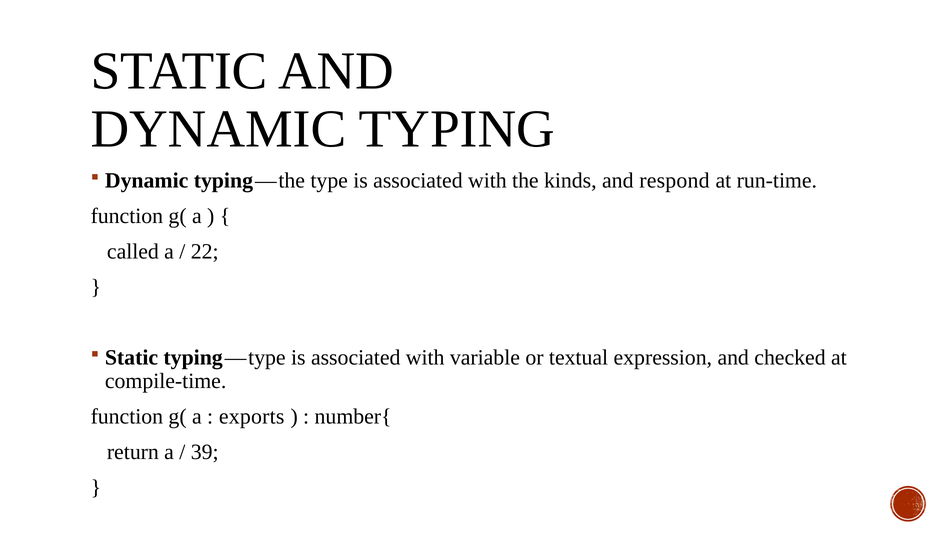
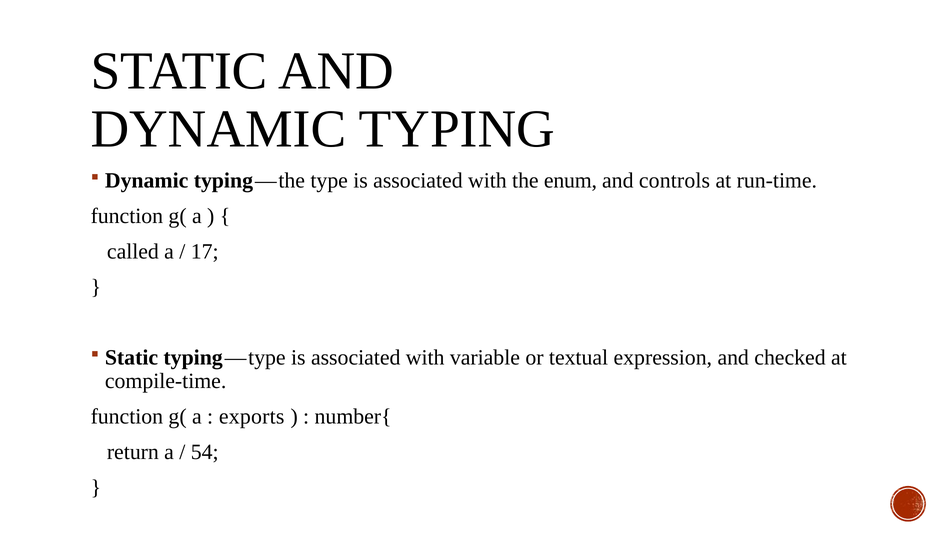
kinds: kinds -> enum
respond: respond -> controls
22: 22 -> 17
39: 39 -> 54
